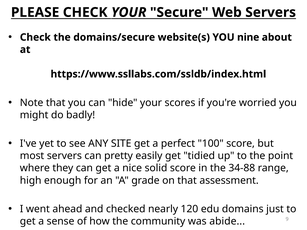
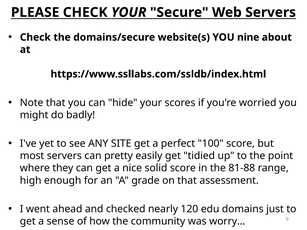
34-88: 34-88 -> 81-88
abide: abide -> worry
